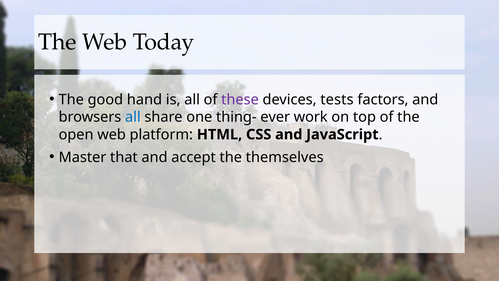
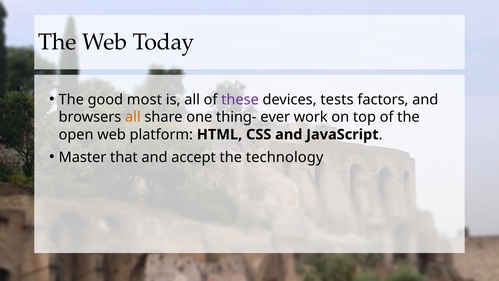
hand: hand -> most
all at (133, 117) colour: blue -> orange
themselves: themselves -> technology
